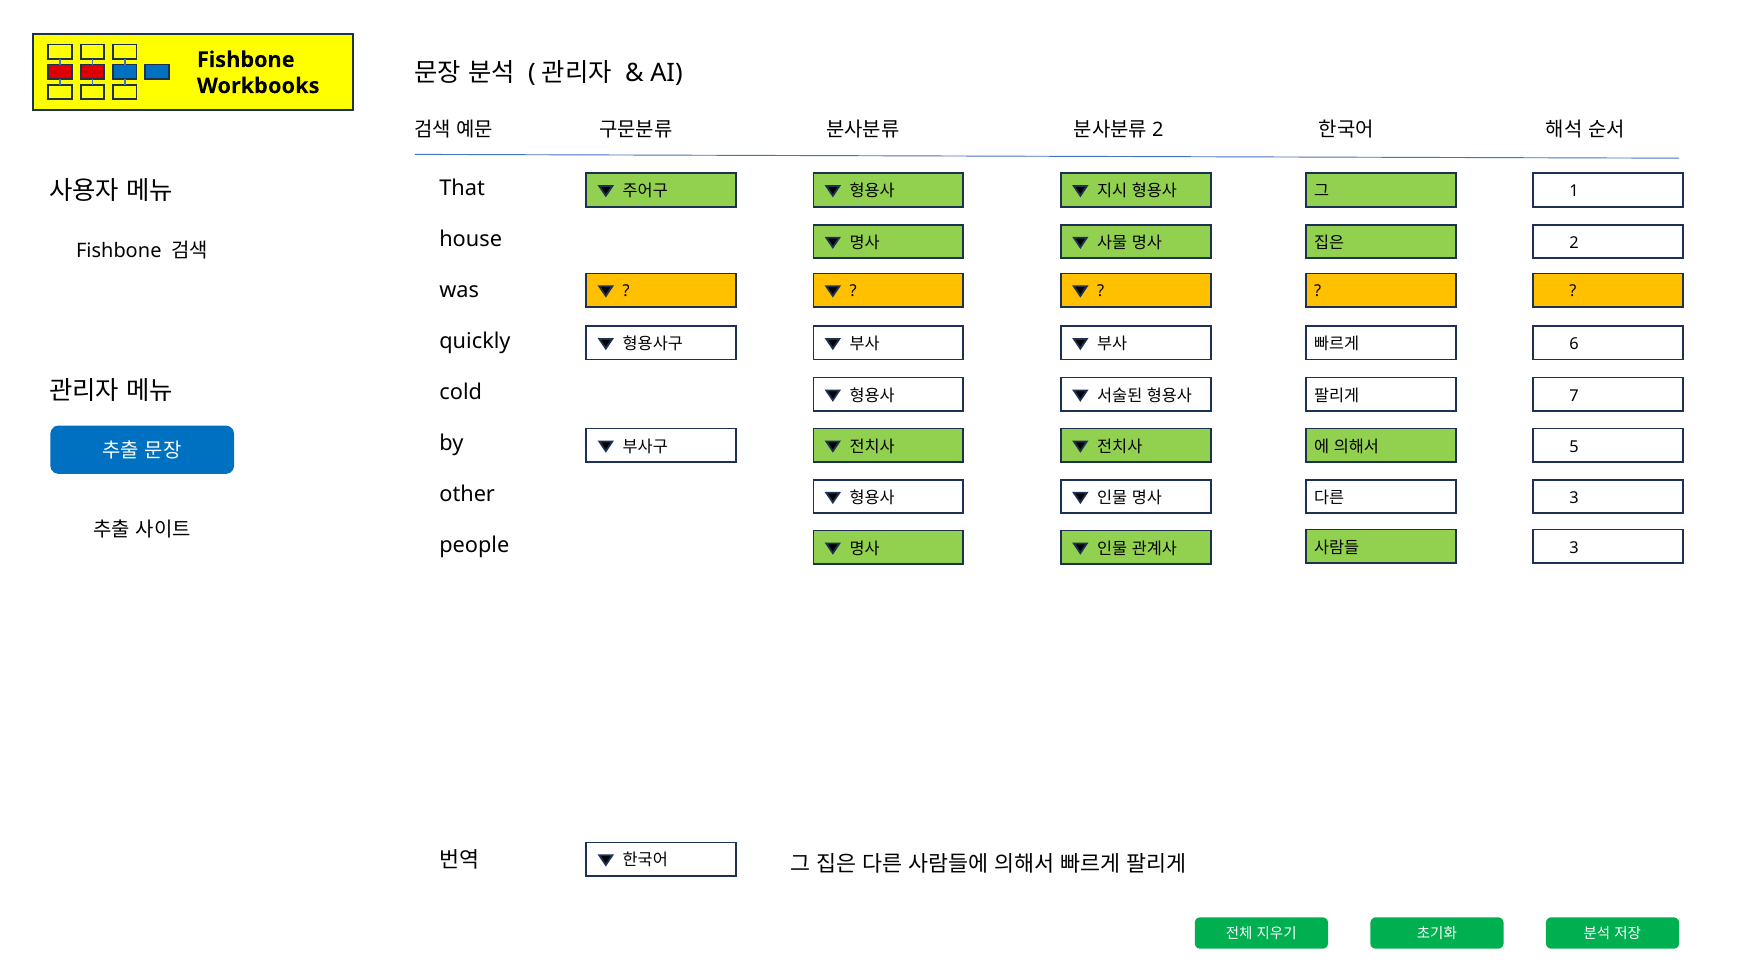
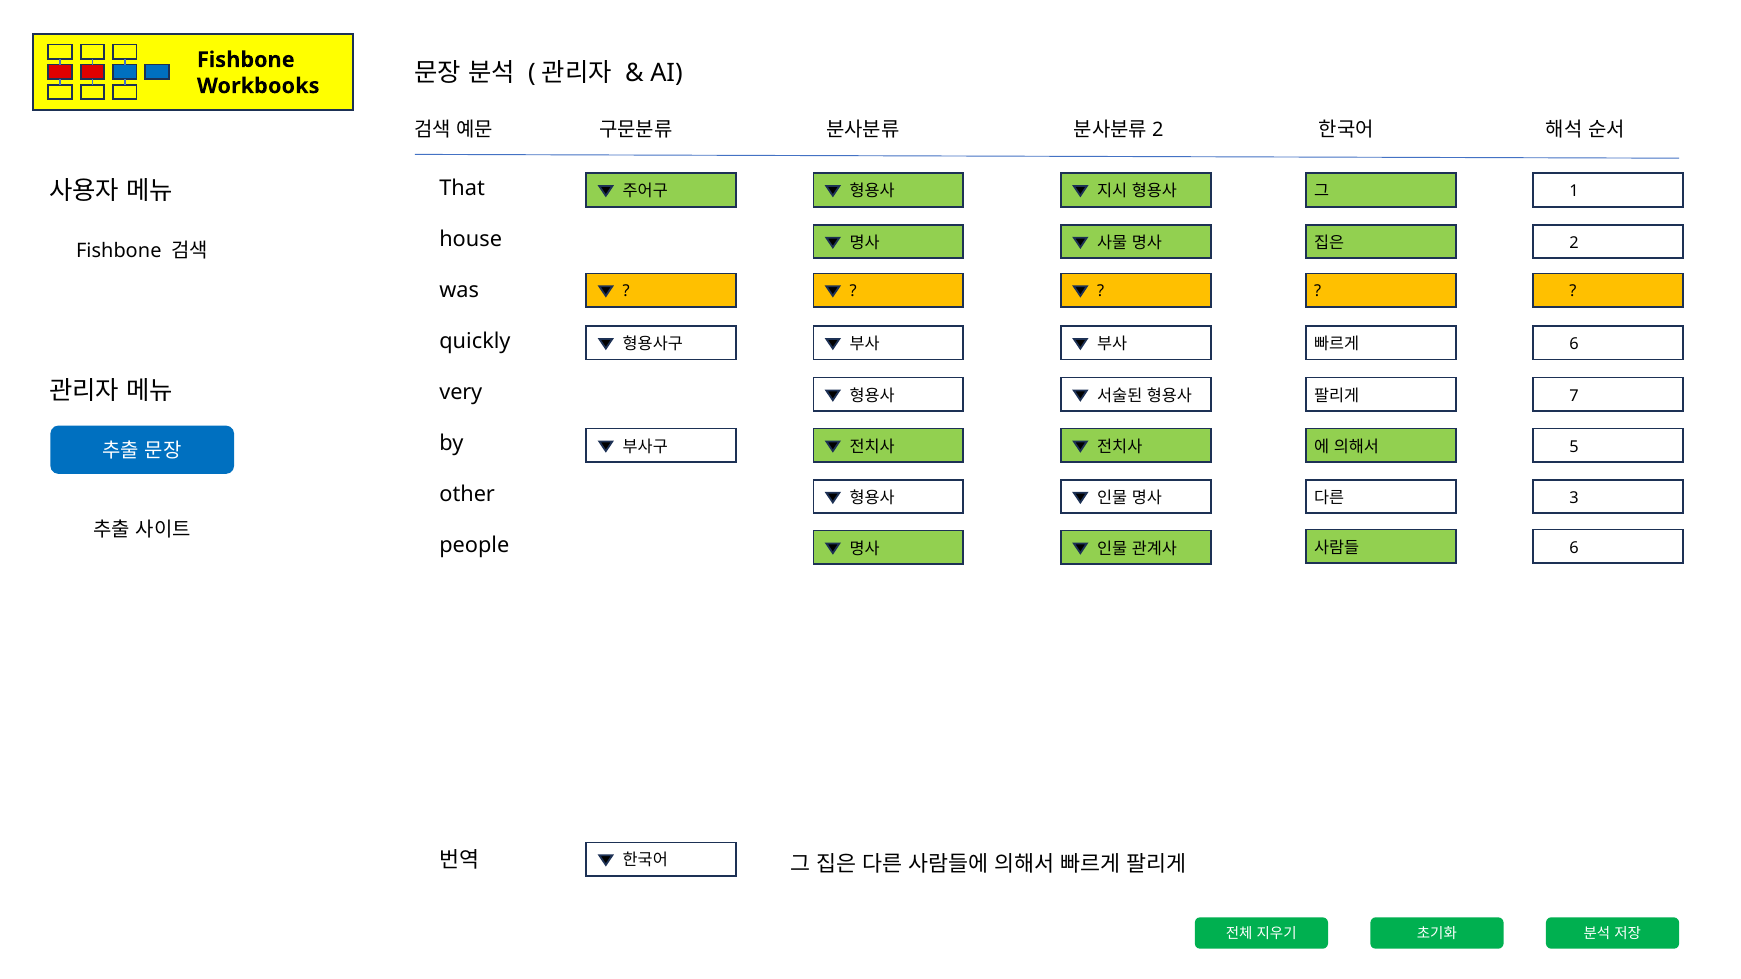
cold: cold -> very
3 at (1574, 548): 3 -> 6
